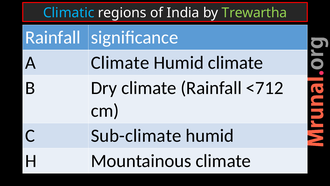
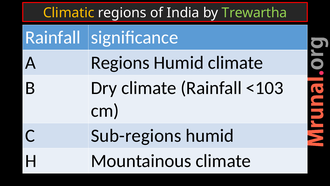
Climatic colour: light blue -> yellow
A Climate: Climate -> Regions
<712: <712 -> <103
Sub-climate: Sub-climate -> Sub-regions
